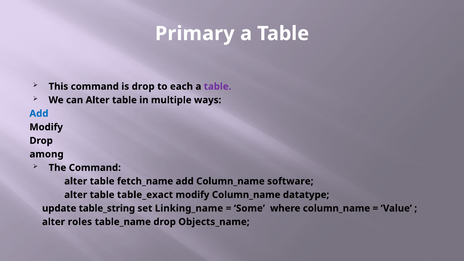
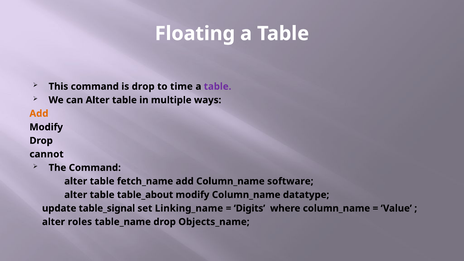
Primary: Primary -> Floating
each: each -> time
Add at (39, 114) colour: blue -> orange
among: among -> cannot
table_exact: table_exact -> table_about
table_string: table_string -> table_signal
Some: Some -> Digits
